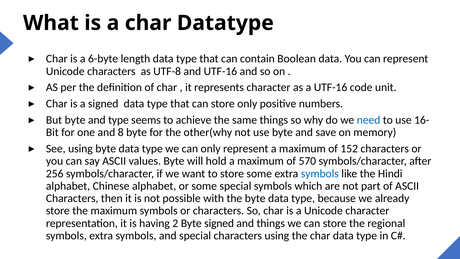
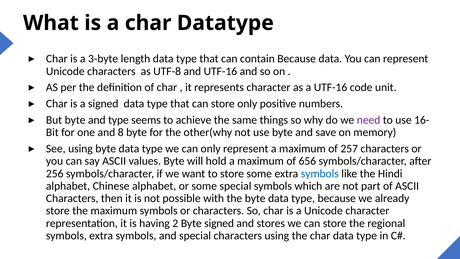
6-byte: 6-byte -> 3-byte
contain Boolean: Boolean -> Because
need colour: blue -> purple
152: 152 -> 257
570: 570 -> 656
and things: things -> stores
